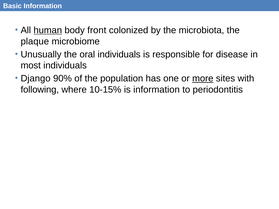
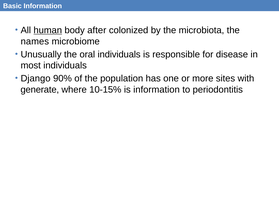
front: front -> after
plaque: plaque -> names
more underline: present -> none
following: following -> generate
